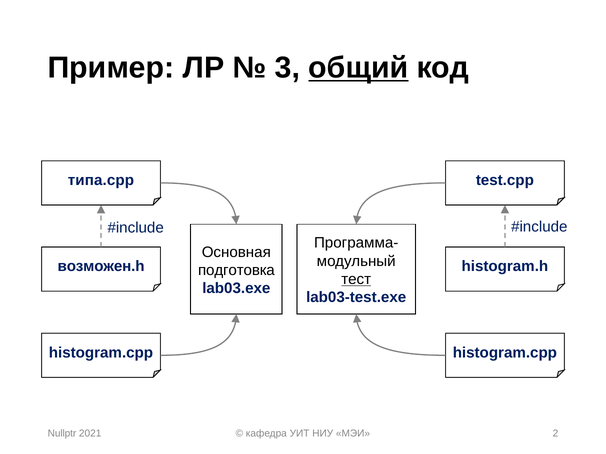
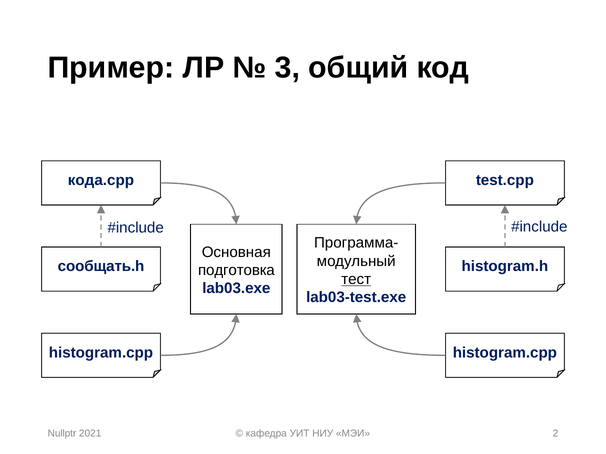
общий underline: present -> none
типа.cpp: типа.cpp -> кода.cpp
возможен.h: возможен.h -> сообщать.h
